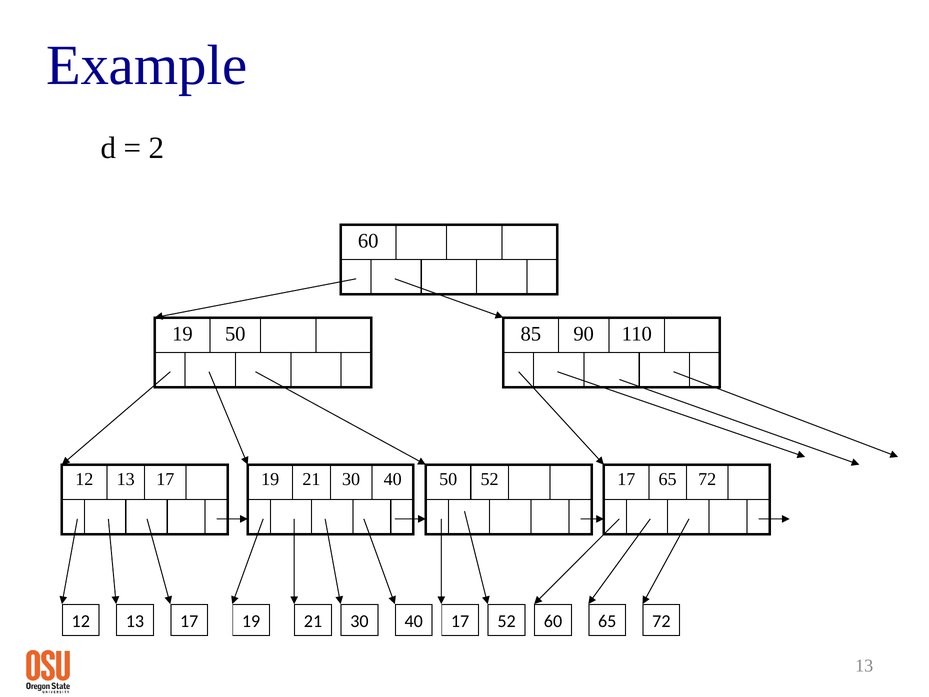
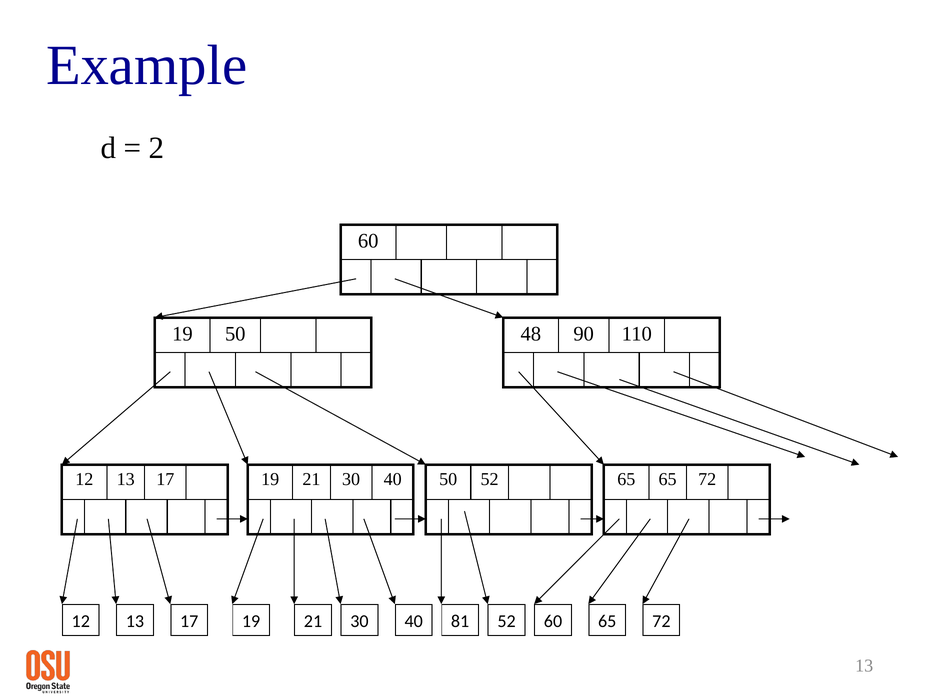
85: 85 -> 48
52 17: 17 -> 65
40 17: 17 -> 81
